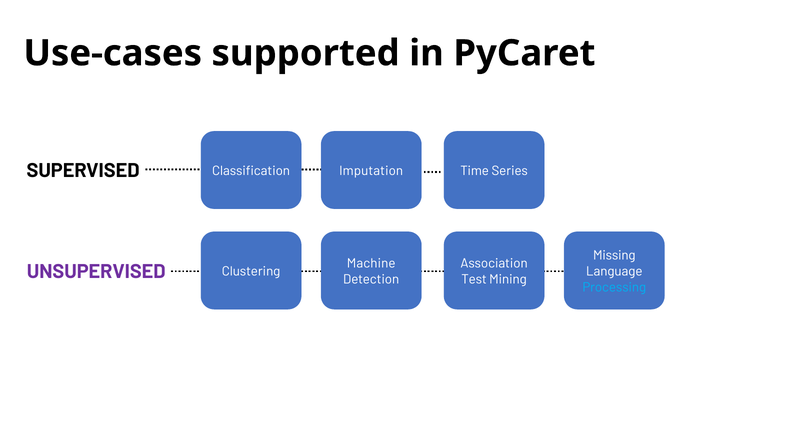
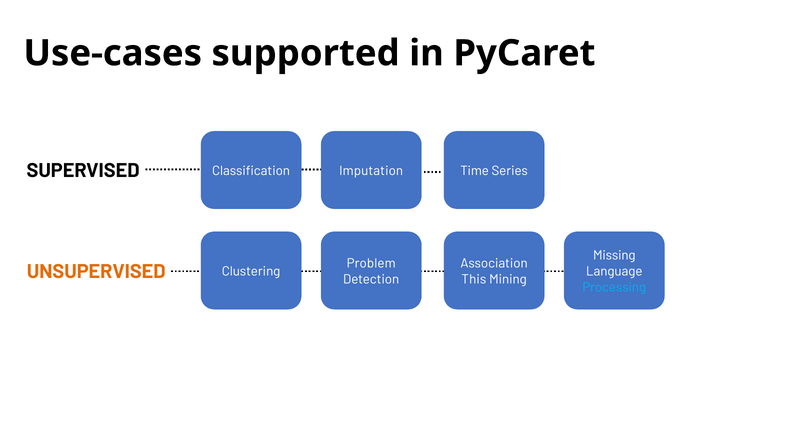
Machine: Machine -> Problem
UNSUPERVISED colour: purple -> orange
Test: Test -> This
